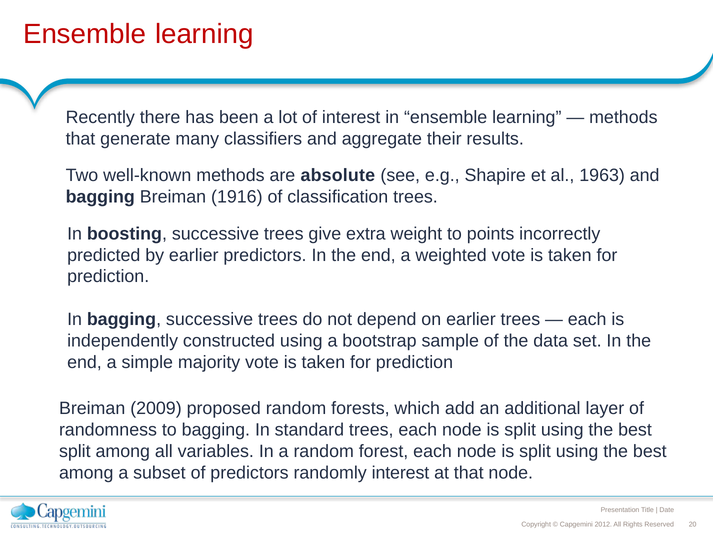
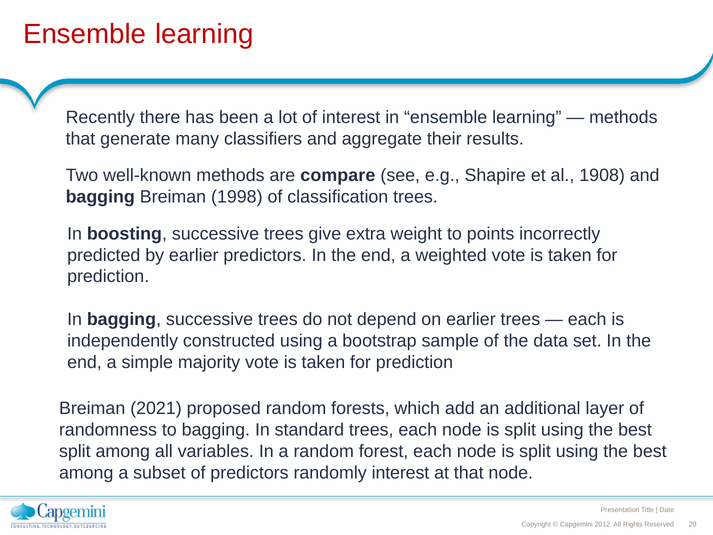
absolute: absolute -> compare
1963: 1963 -> 1908
1916: 1916 -> 1998
2009: 2009 -> 2021
